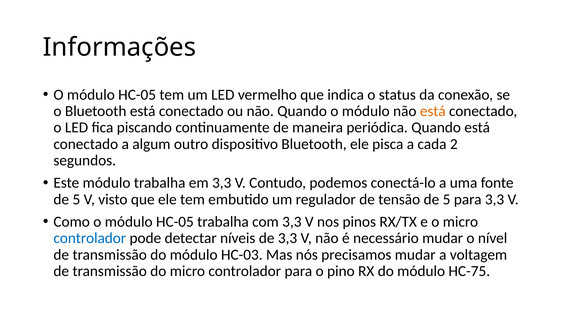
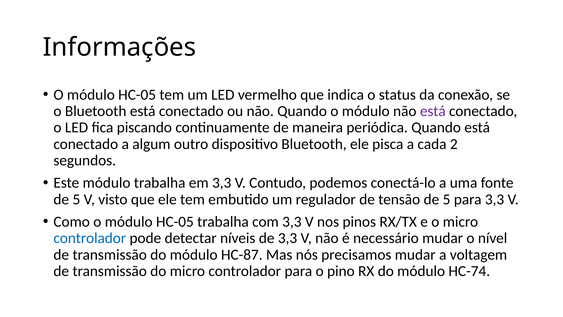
está at (433, 111) colour: orange -> purple
HC-03: HC-03 -> HC-87
HC-75: HC-75 -> HC-74
